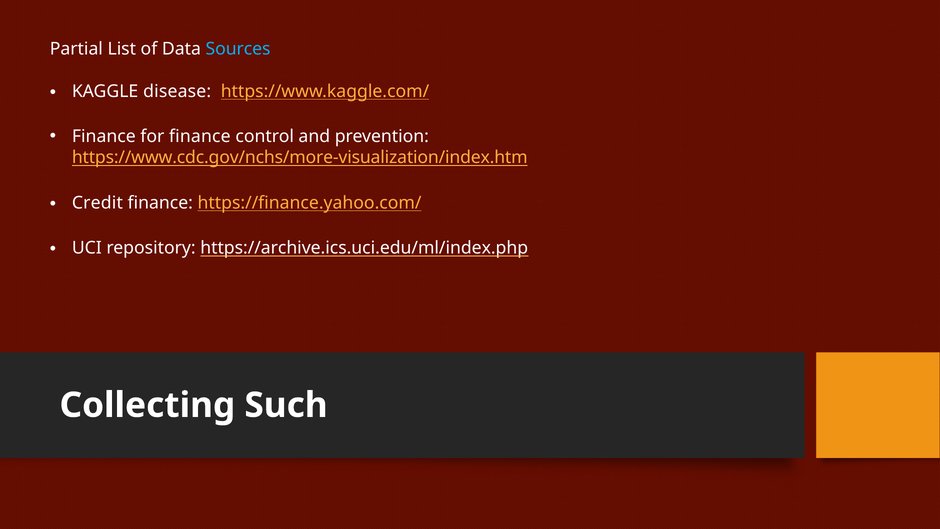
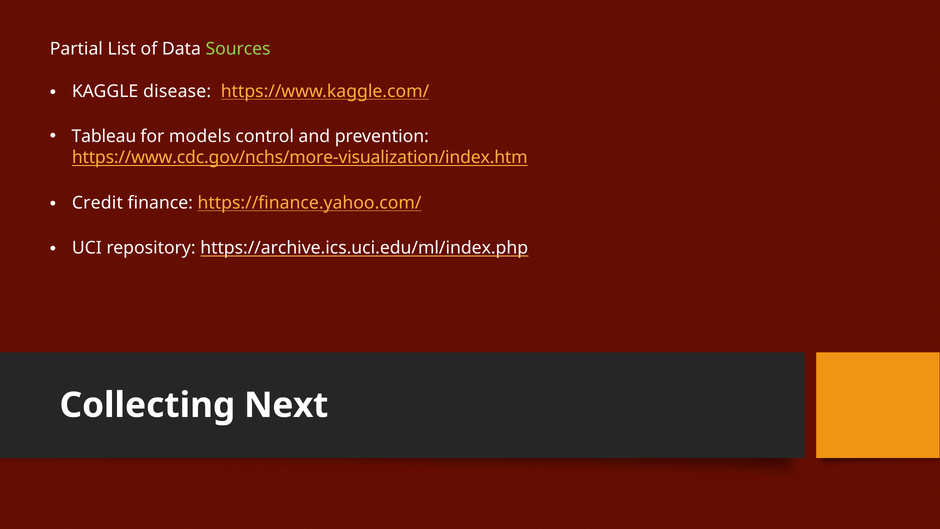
Sources colour: light blue -> light green
Finance at (104, 136): Finance -> Tableau
for finance: finance -> models
Such: Such -> Next
